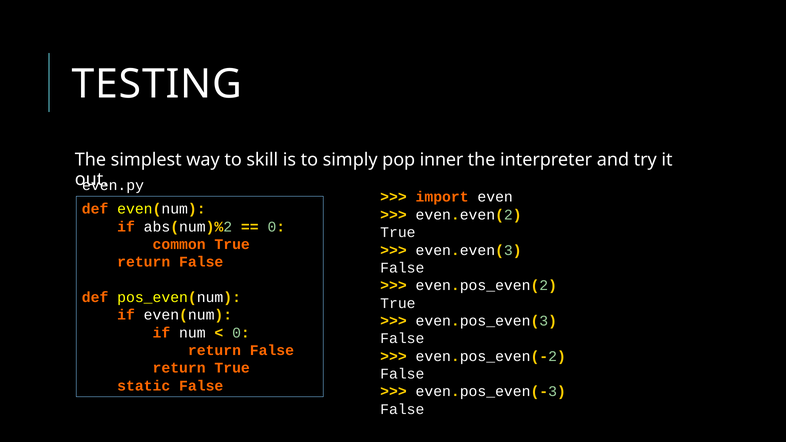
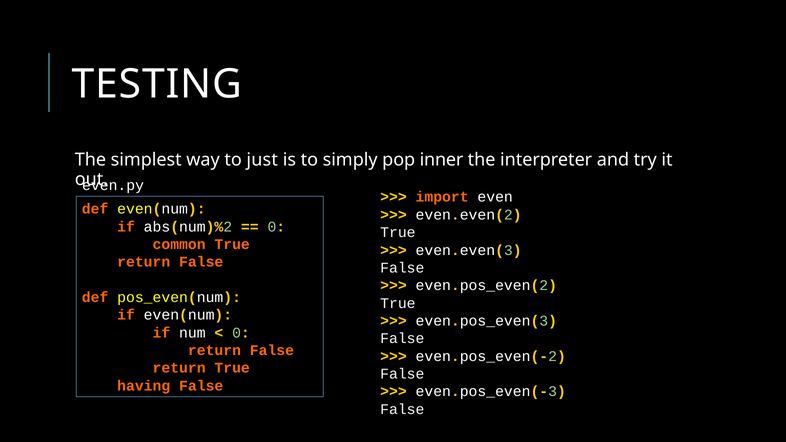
skill: skill -> just
static: static -> having
